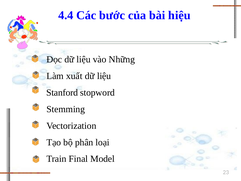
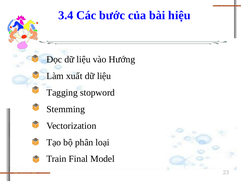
4.4: 4.4 -> 3.4
Những: Những -> Hướng
Stanford: Stanford -> Tagging
